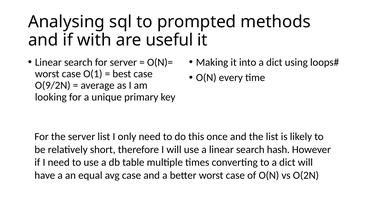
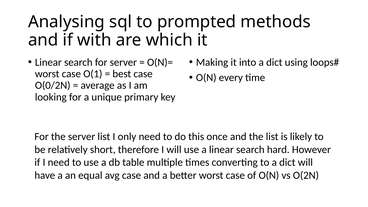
useful: useful -> which
O(9/2N: O(9/2N -> O(0/2N
hash: hash -> hard
